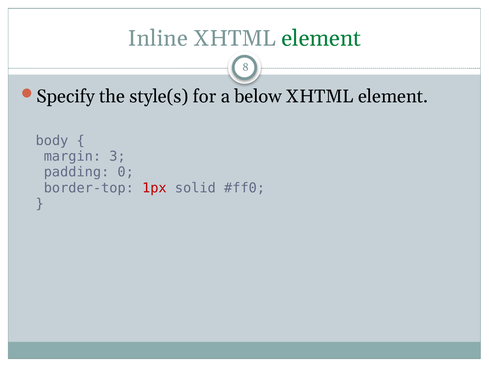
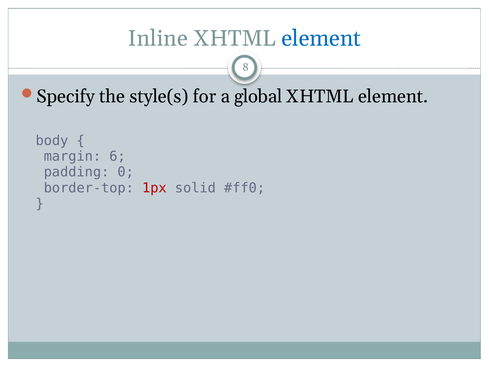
element at (321, 39) colour: green -> blue
below: below -> global
3: 3 -> 6
